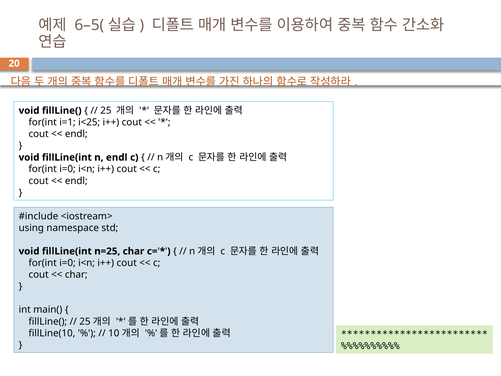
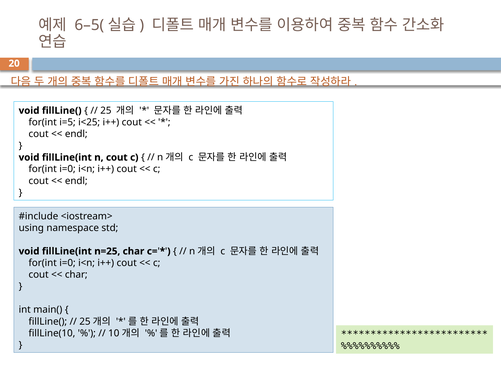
i=1: i=1 -> i=5
n endl: endl -> cout
